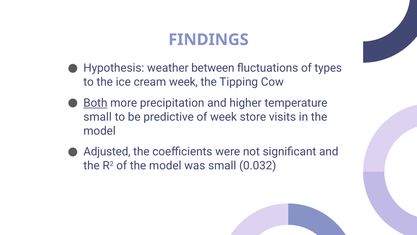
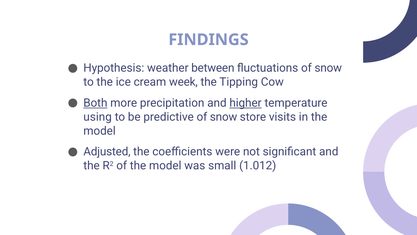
fluctuations of types: types -> snow
higher underline: none -> present
small at (98, 117): small -> using
predictive of week: week -> snow
0.032: 0.032 -> 1.012
